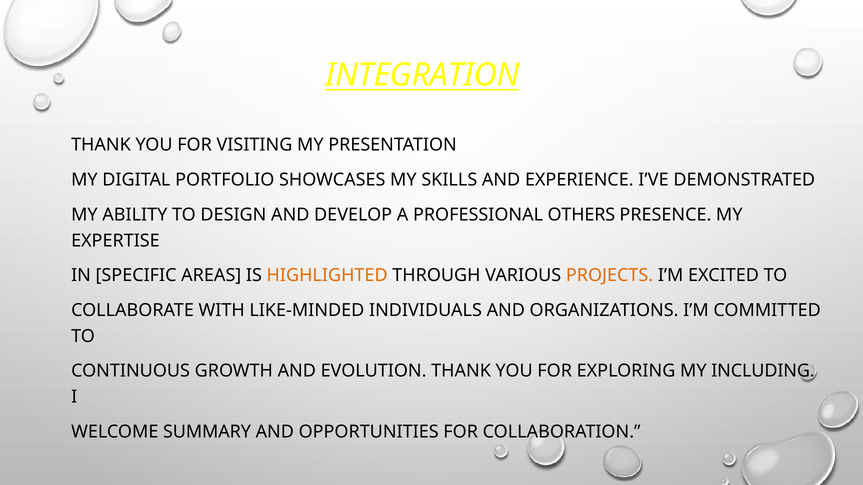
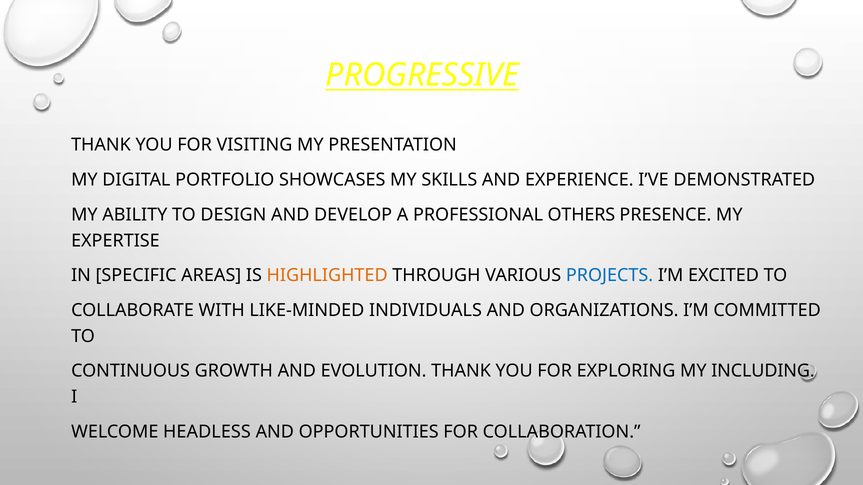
INTEGRATION: INTEGRATION -> PROGRESSIVE
PROJECTS colour: orange -> blue
SUMMARY: SUMMARY -> HEADLESS
